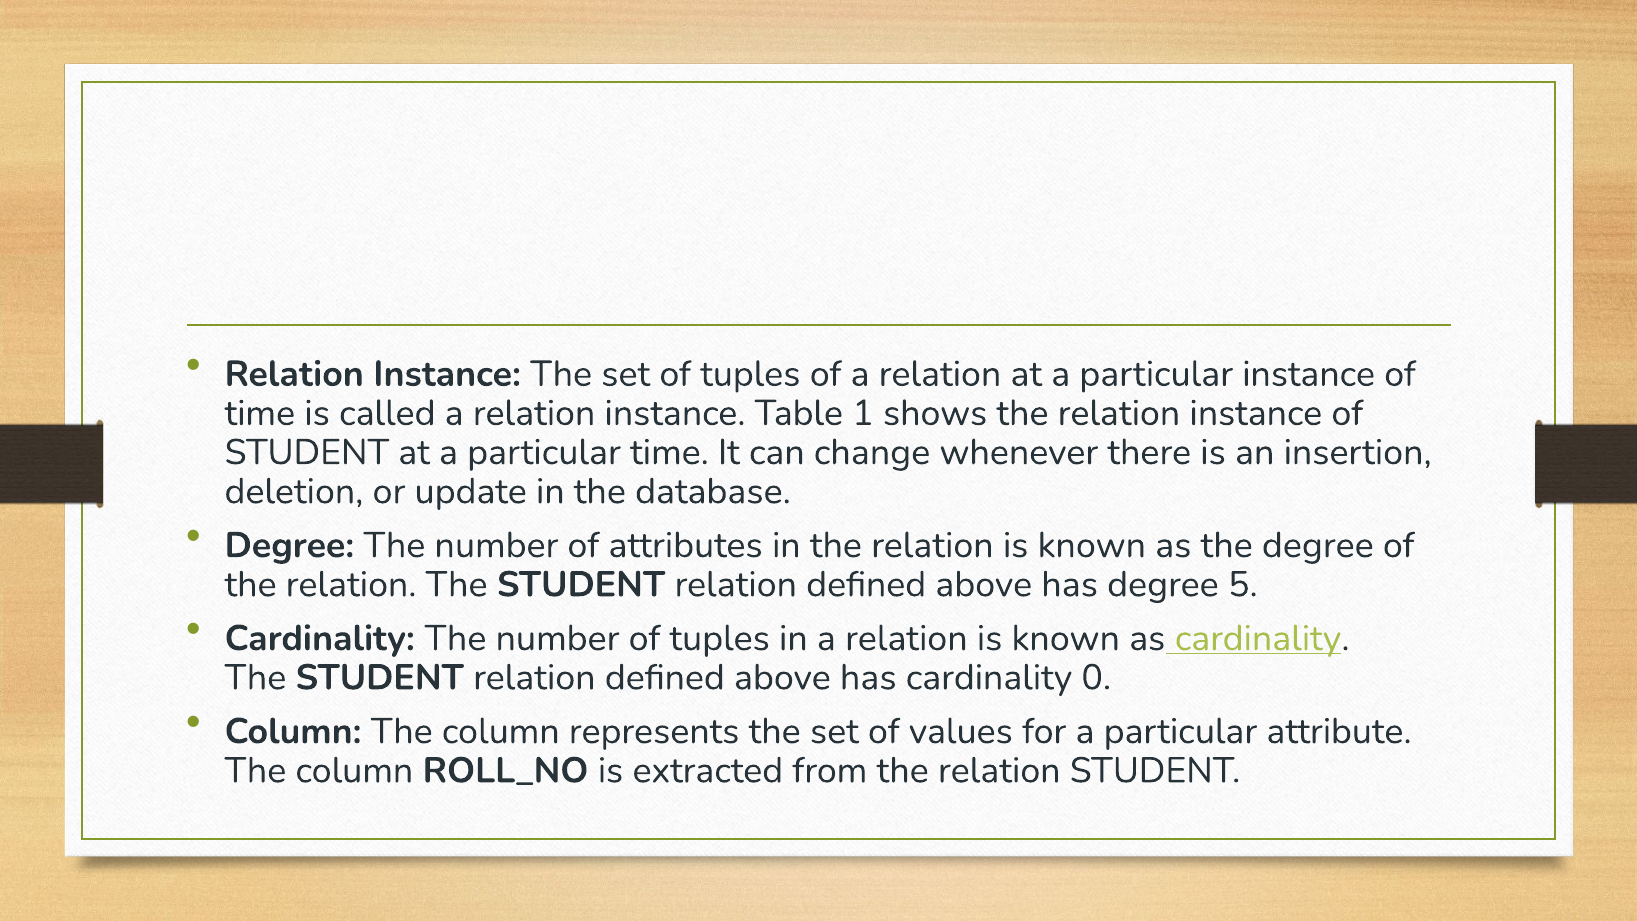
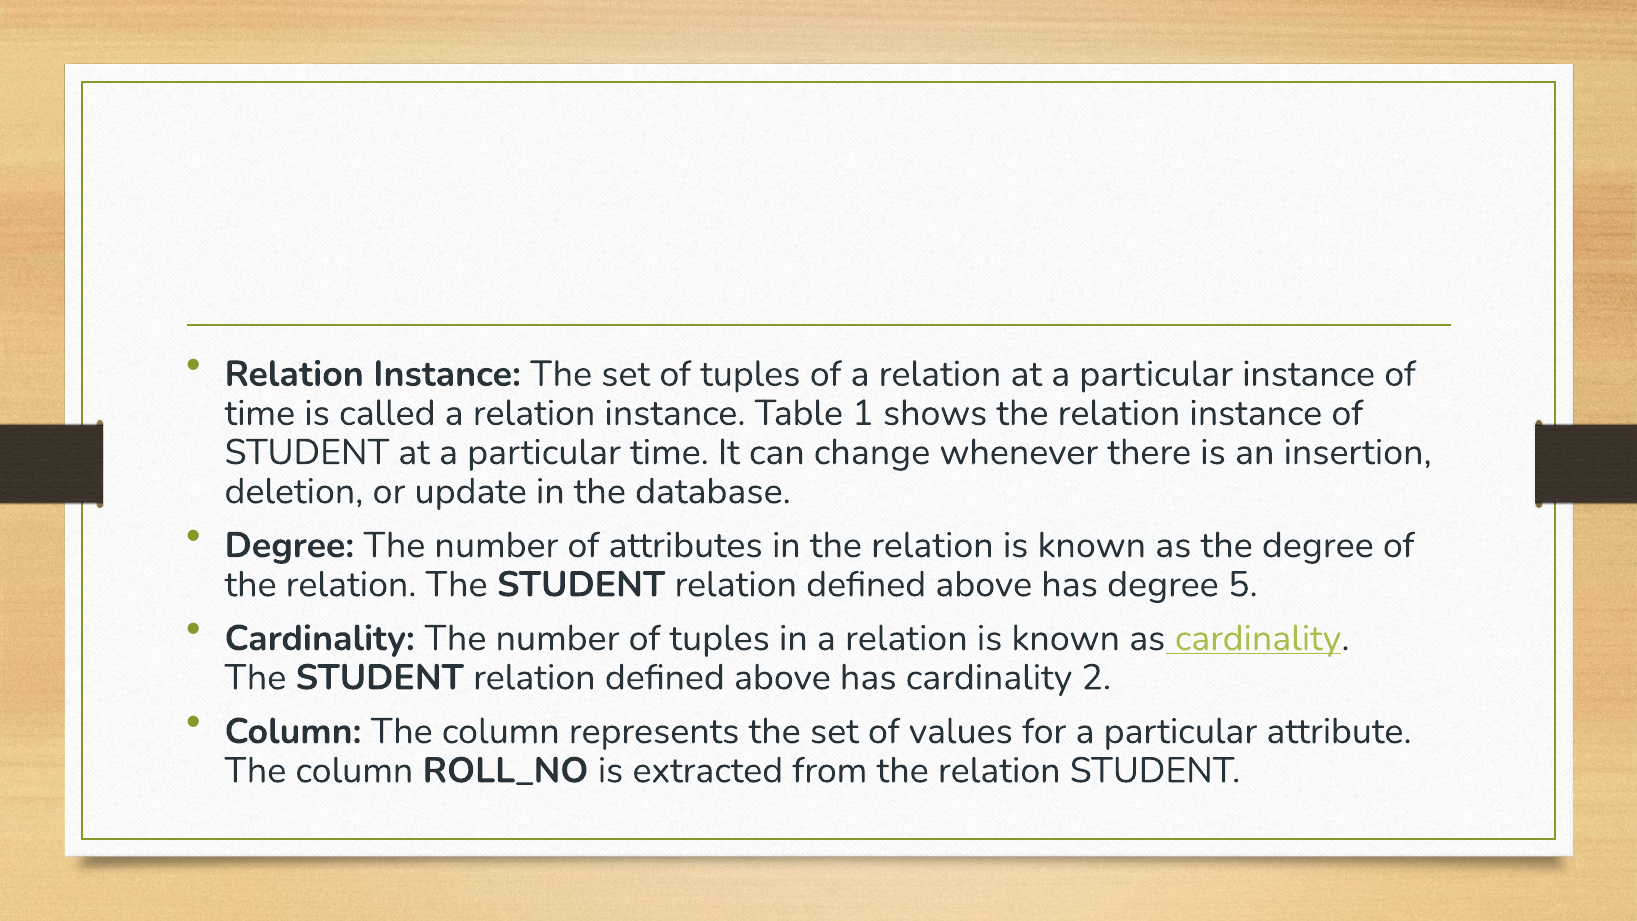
0: 0 -> 2
